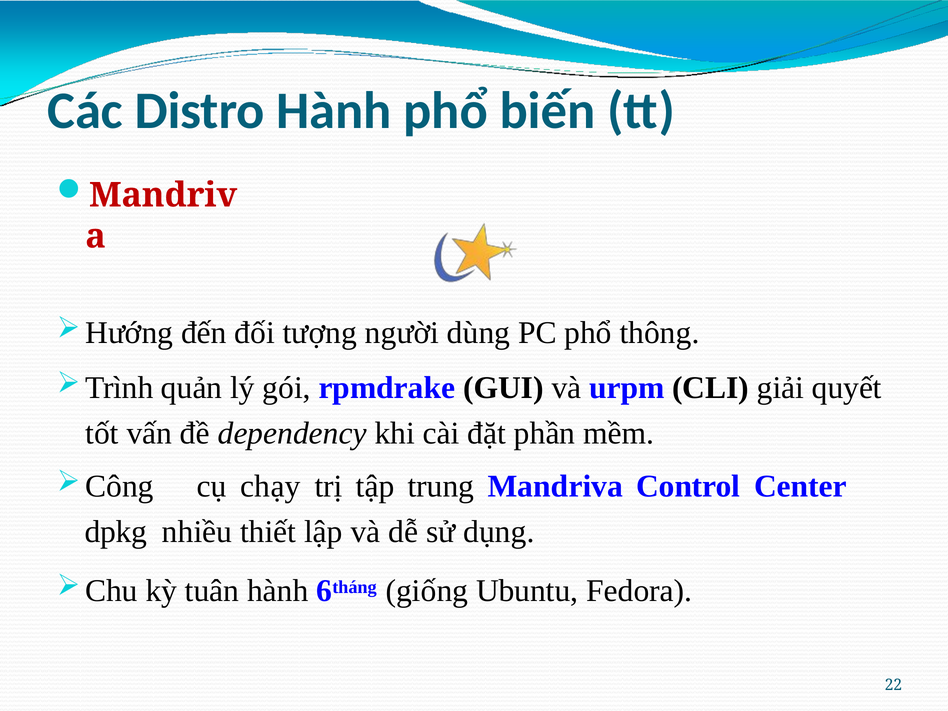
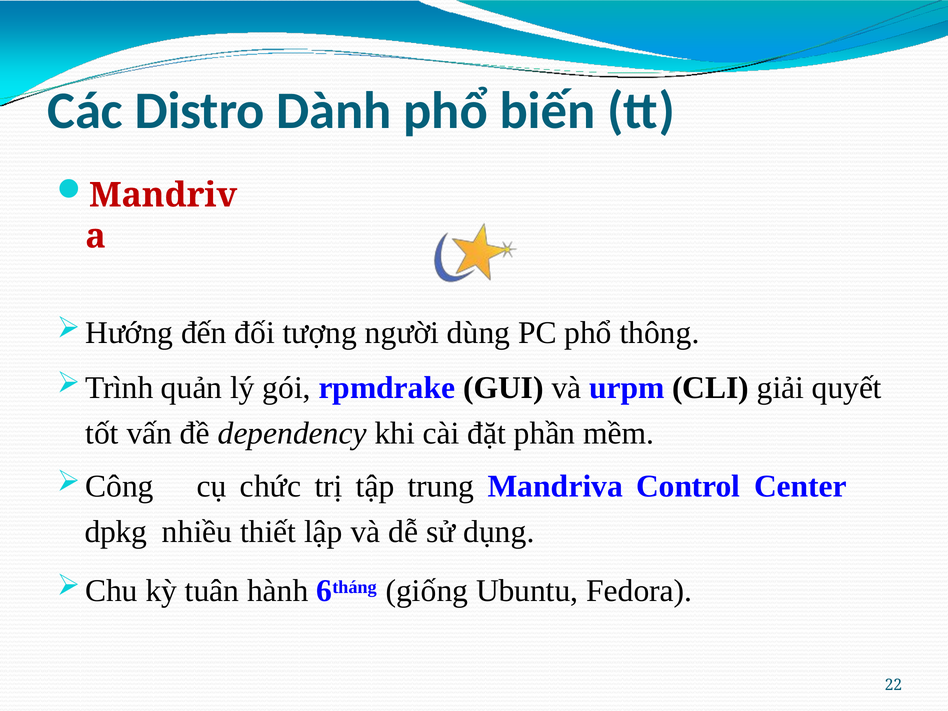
Distro Hành: Hành -> Dành
chạy: chạy -> chức
